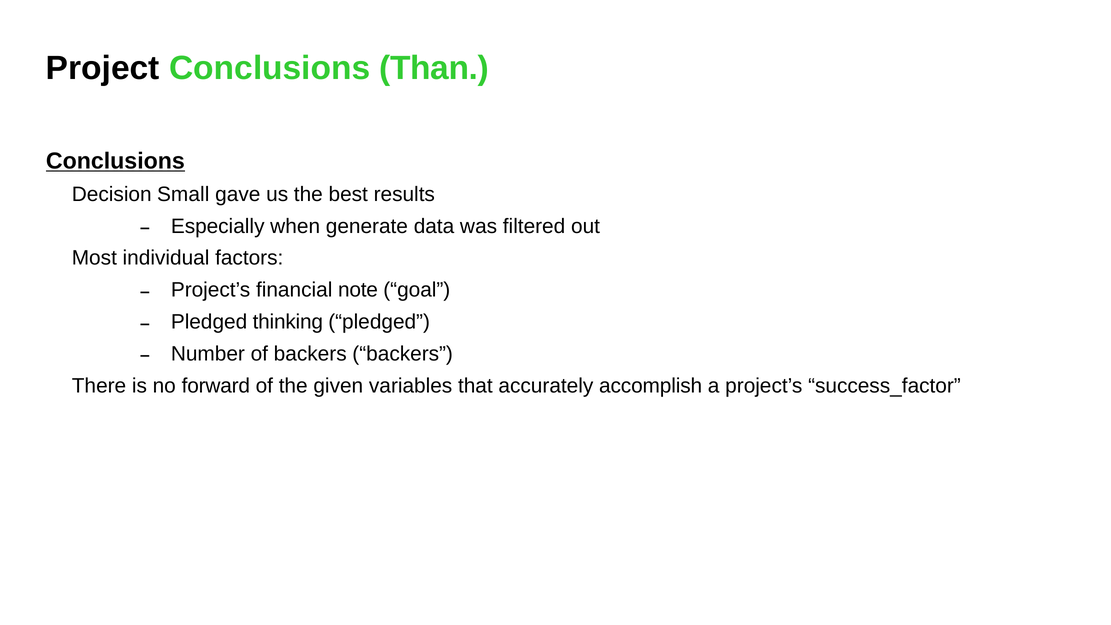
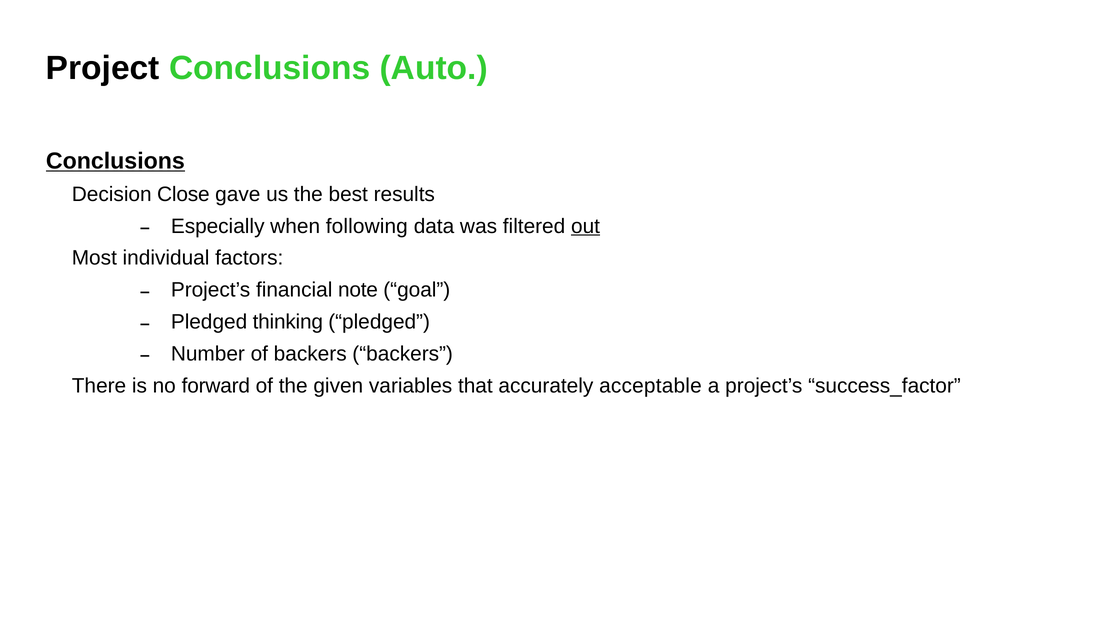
Than: Than -> Auto
Small: Small -> Close
generate: generate -> following
out underline: none -> present
accomplish: accomplish -> acceptable
